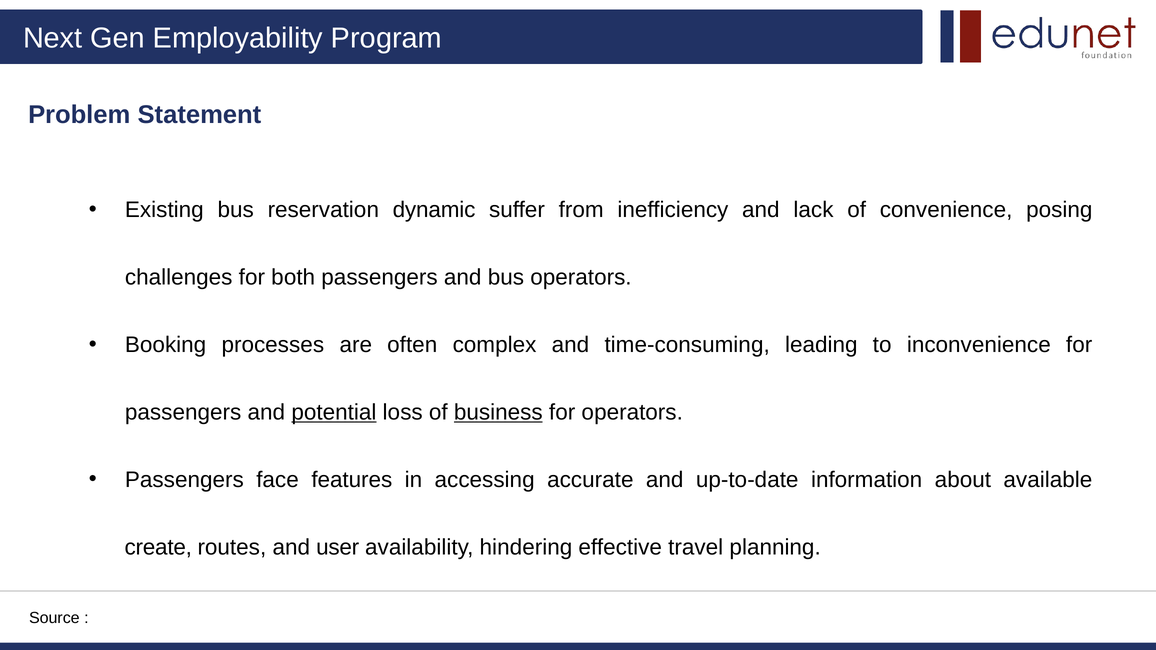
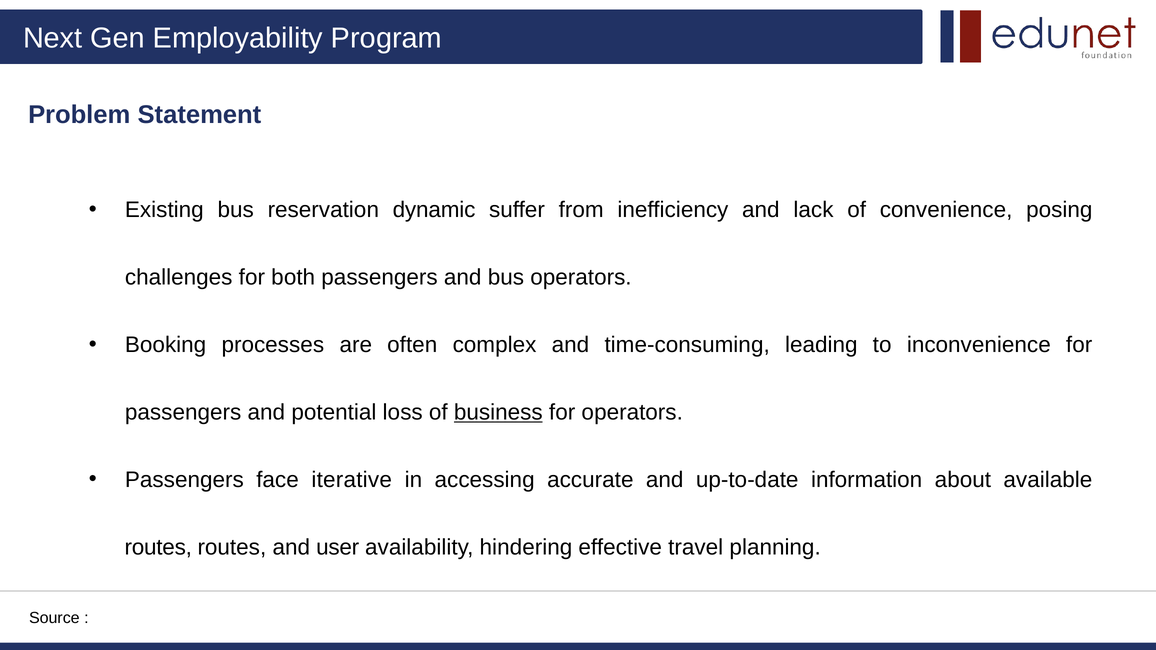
potential underline: present -> none
features: features -> iterative
create at (158, 547): create -> routes
